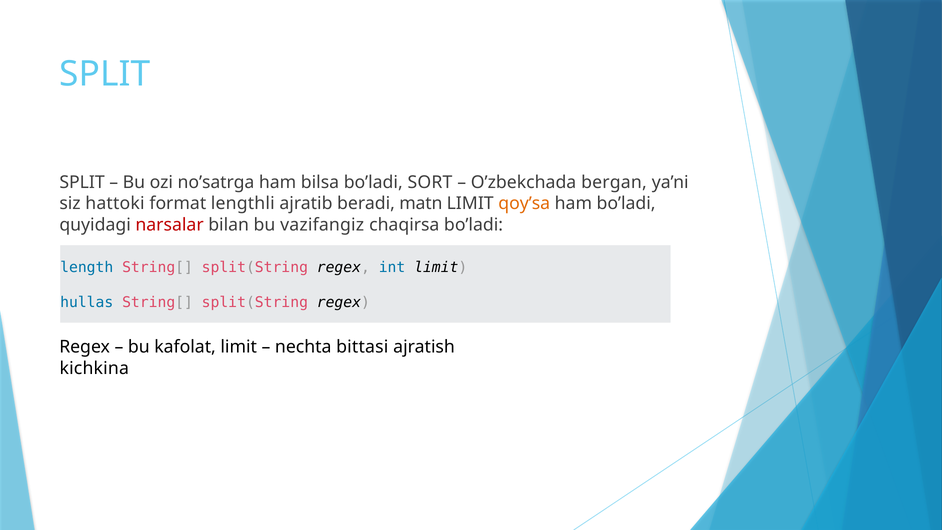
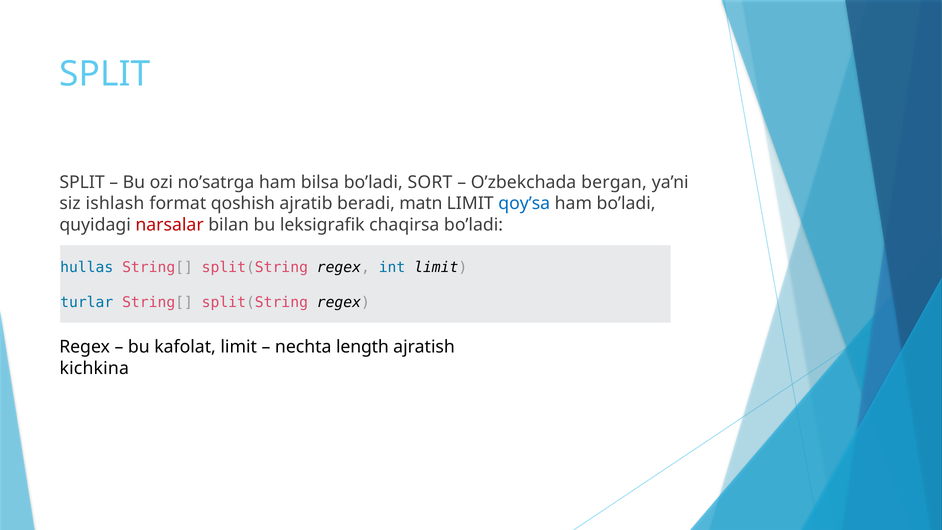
hattoki: hattoki -> ishlash
lengthli: lengthli -> qoshish
qoy’sa colour: orange -> blue
vazifangiz: vazifangiz -> leksigrafik
length: length -> hullas
hullas: hullas -> turlar
bittasi: bittasi -> length
